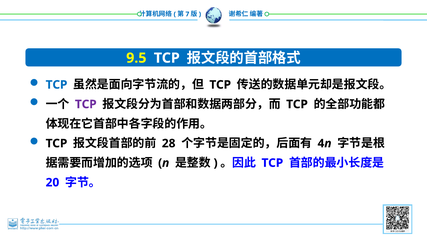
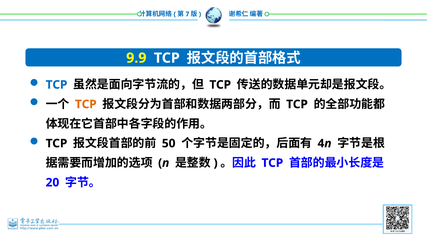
9.5: 9.5 -> 9.9
TCP at (86, 104) colour: purple -> orange
28: 28 -> 50
